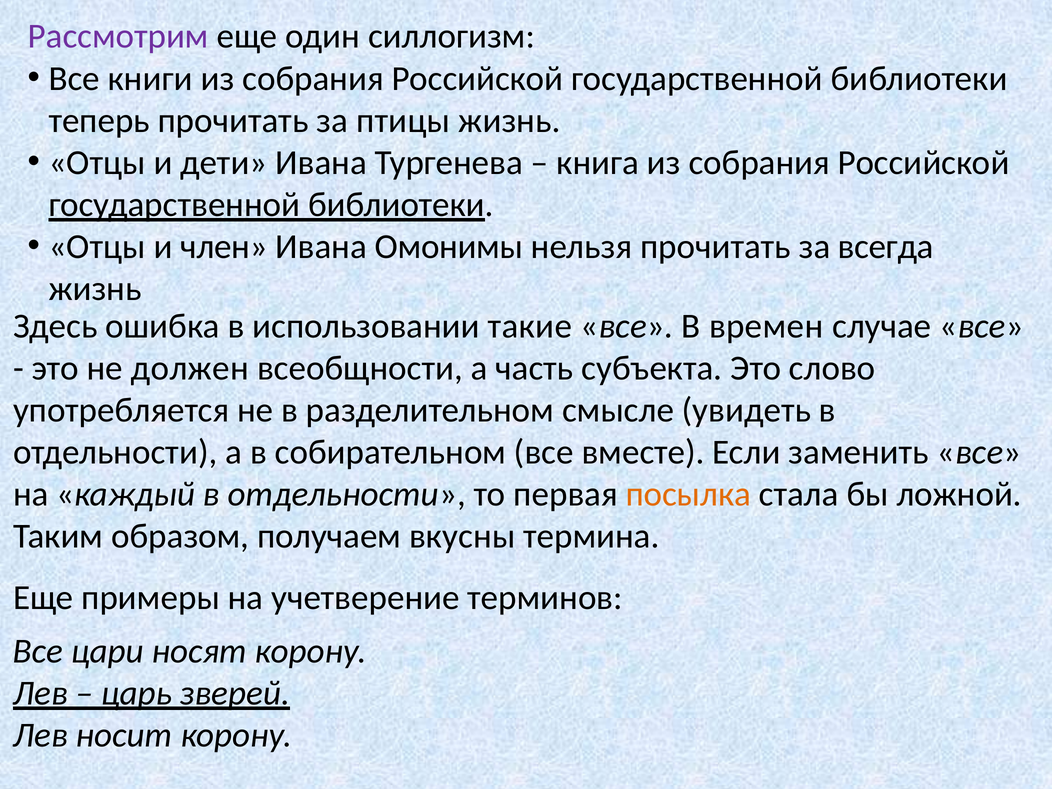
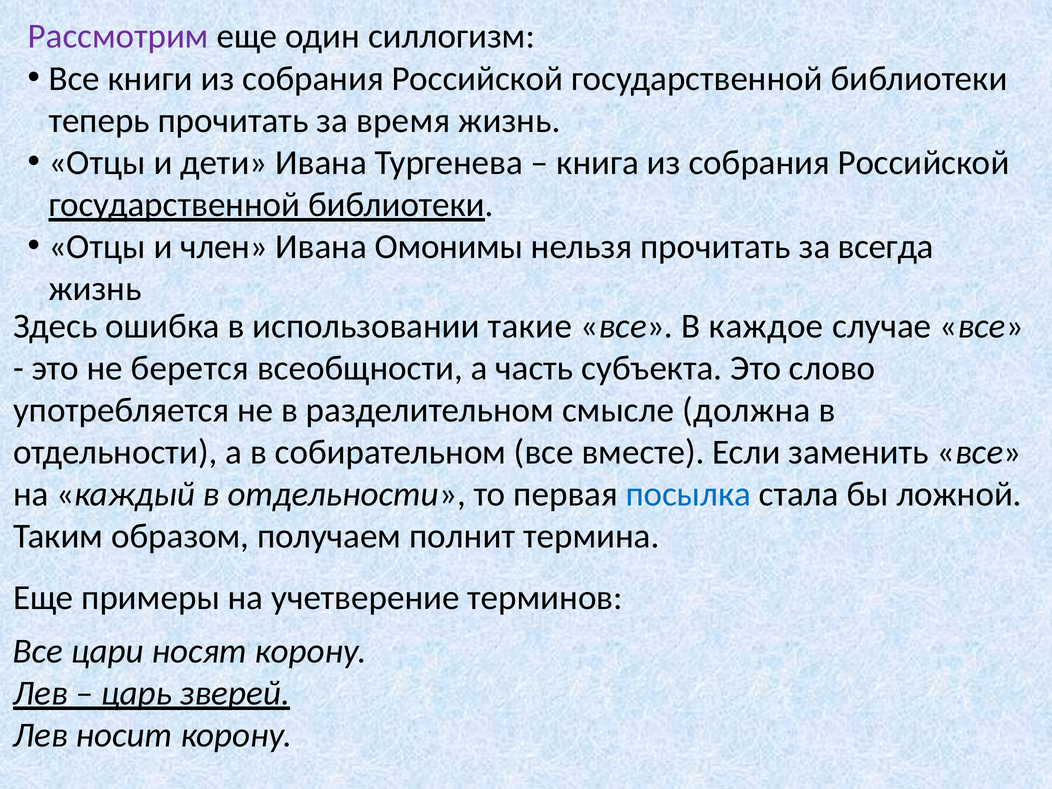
птицы: птицы -> время
времен: времен -> каждое
должен: должен -> берется
увидеть: увидеть -> должна
посылка colour: orange -> blue
вкусны: вкусны -> полнит
